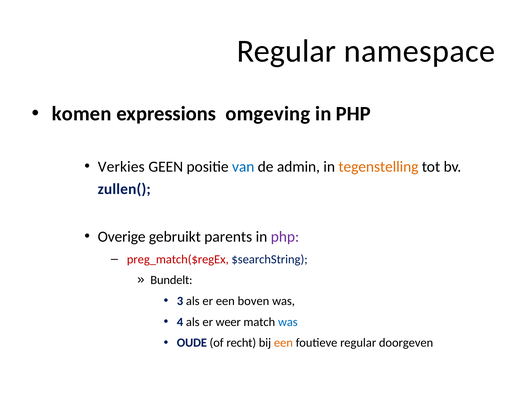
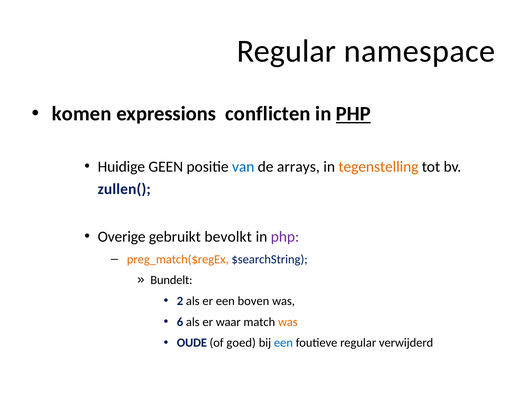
omgeving: omgeving -> conflicten
PHP at (353, 114) underline: none -> present
Verkies: Verkies -> Huidige
admin: admin -> arrays
parents: parents -> bevolkt
preg_match($regEx colour: red -> orange
3: 3 -> 2
4: 4 -> 6
weer: weer -> waar
was at (288, 322) colour: blue -> orange
recht: recht -> goed
een at (283, 343) colour: orange -> blue
doorgeven: doorgeven -> verwijderd
